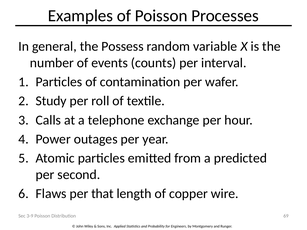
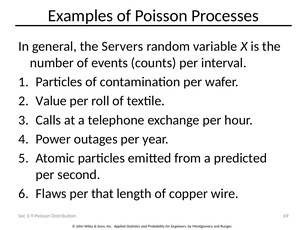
Possess: Possess -> Servers
Study: Study -> Value
